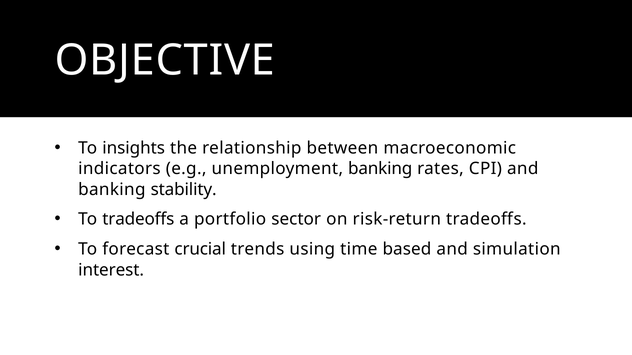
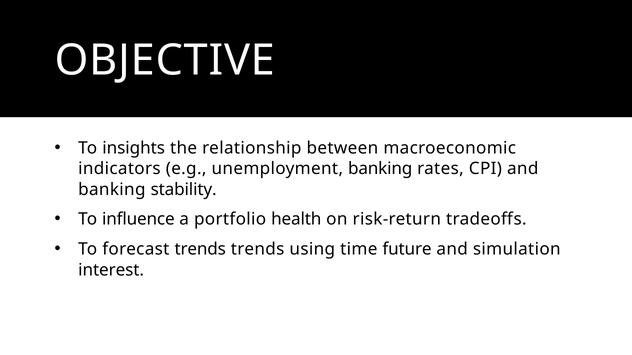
To tradeoffs: tradeoffs -> influence
sector: sector -> health
forecast crucial: crucial -> trends
based: based -> future
